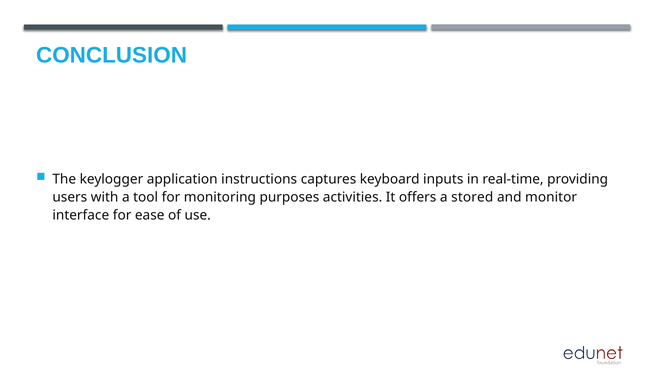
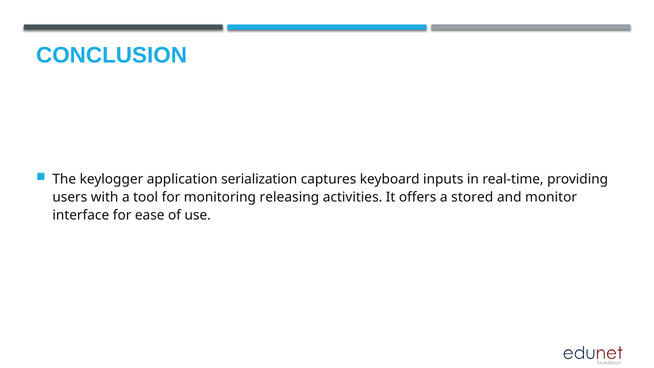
instructions: instructions -> serialization
purposes: purposes -> releasing
